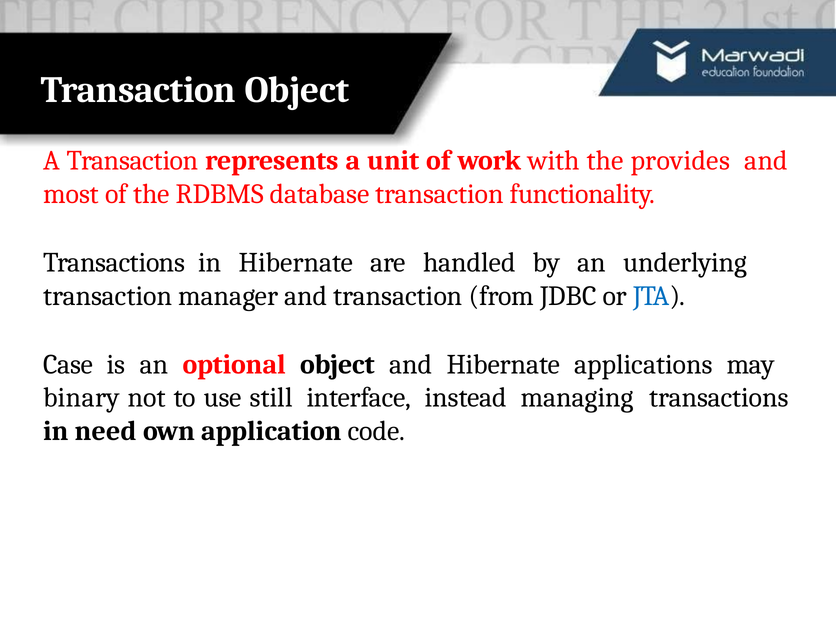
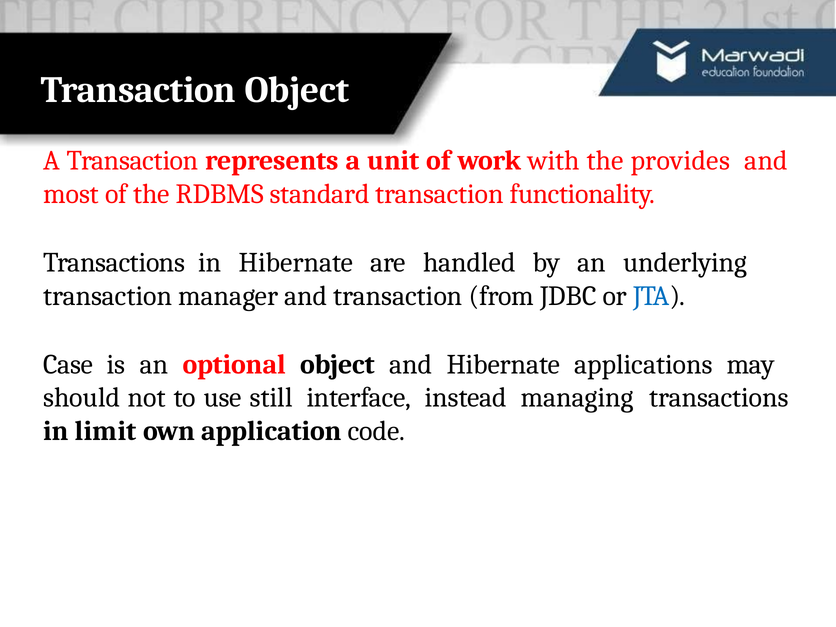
database: database -> standard
binary: binary -> should
need: need -> limit
